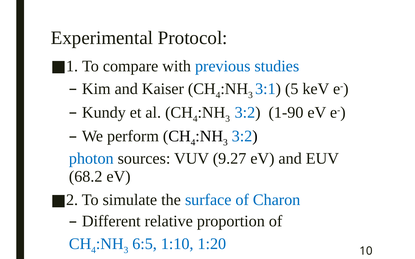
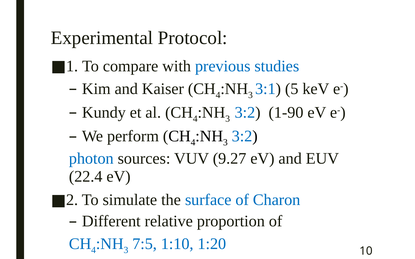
68.2: 68.2 -> 22.4
6:5: 6:5 -> 7:5
